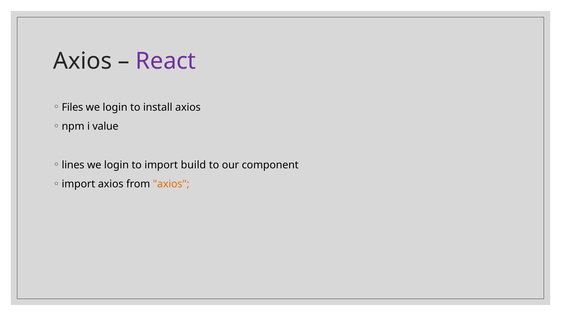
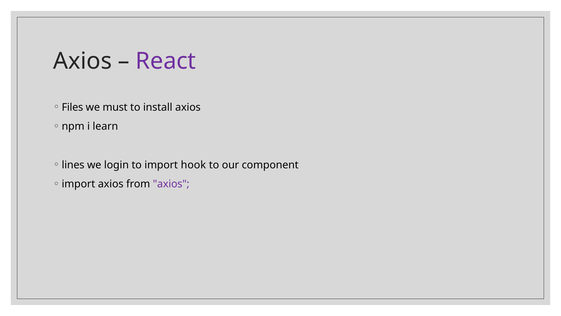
login at (115, 107): login -> must
value: value -> learn
build: build -> hook
axios at (171, 184) colour: orange -> purple
